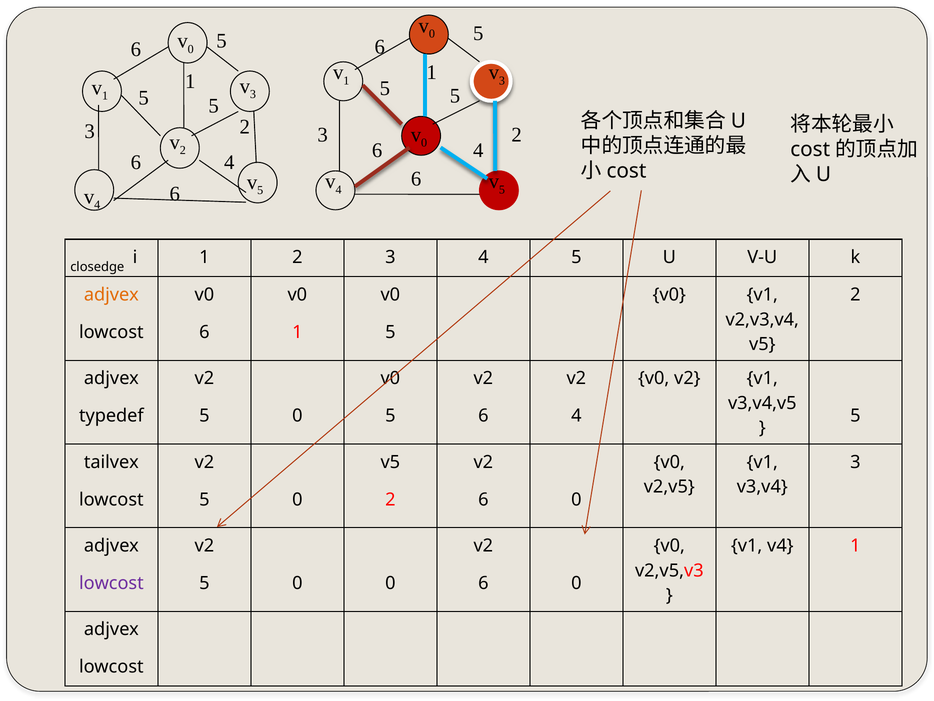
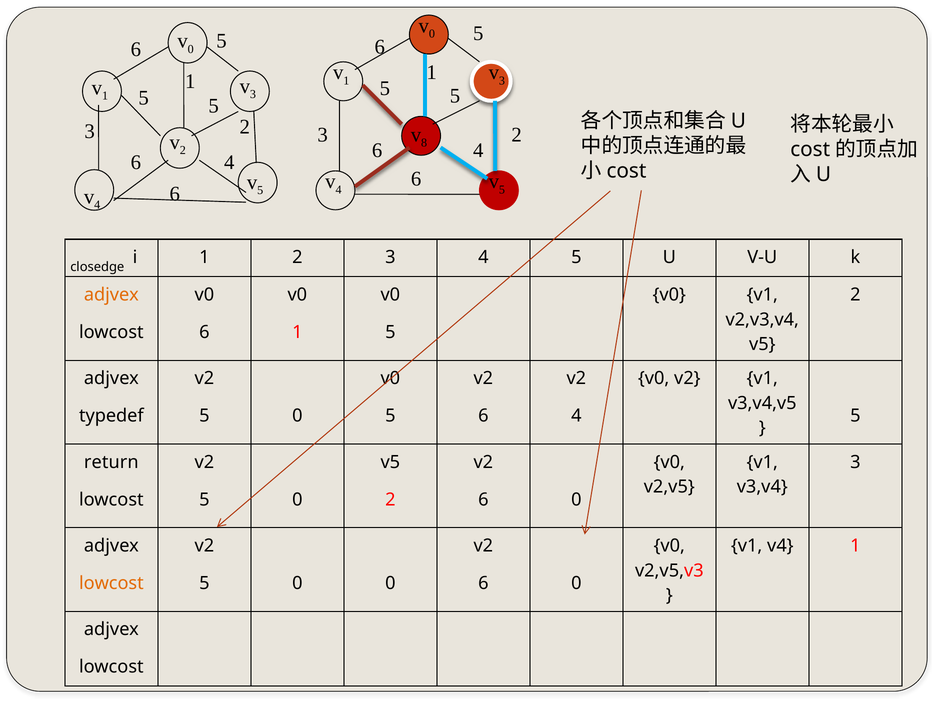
0 at (424, 143): 0 -> 8
tailvex: tailvex -> return
lowcost at (111, 583) colour: purple -> orange
